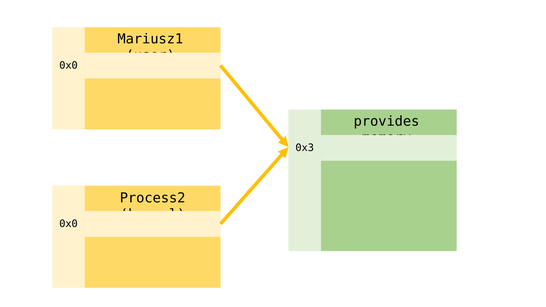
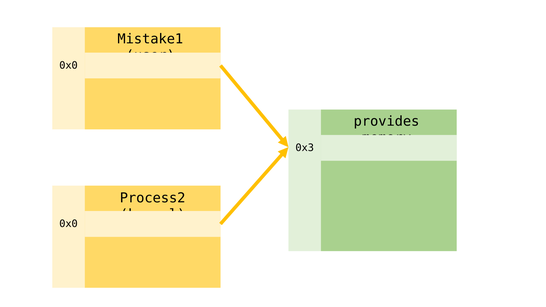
Mariusz1: Mariusz1 -> Mistake1
